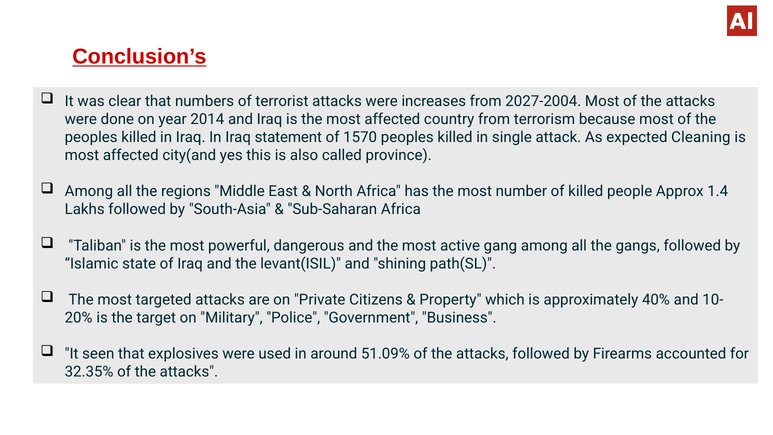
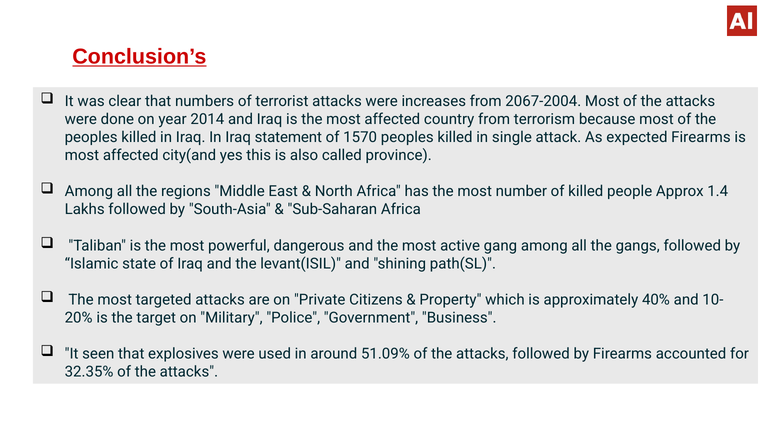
2027-2004: 2027-2004 -> 2067-2004
expected Cleaning: Cleaning -> Firearms
